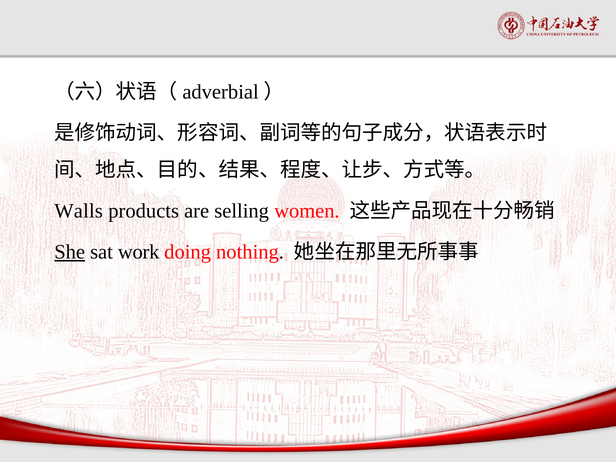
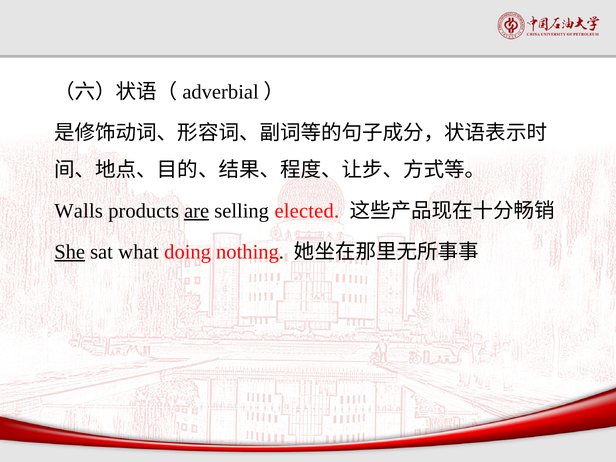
are underline: none -> present
women: women -> elected
work: work -> what
